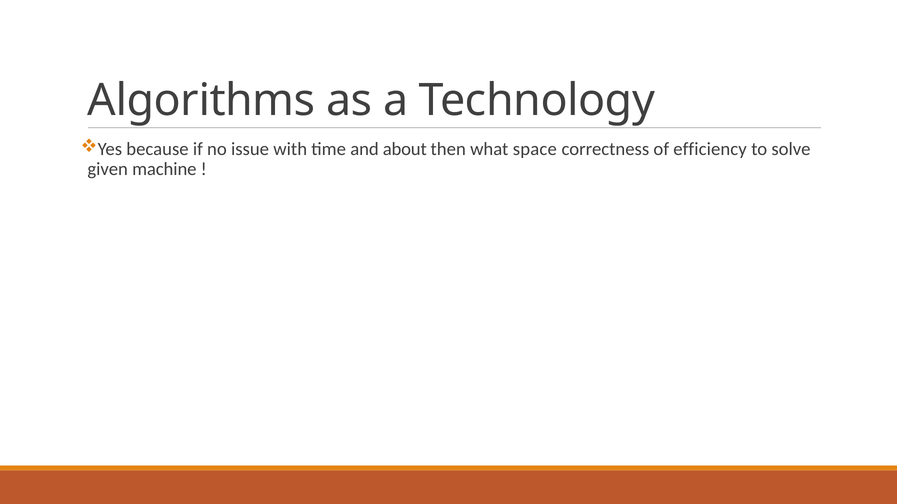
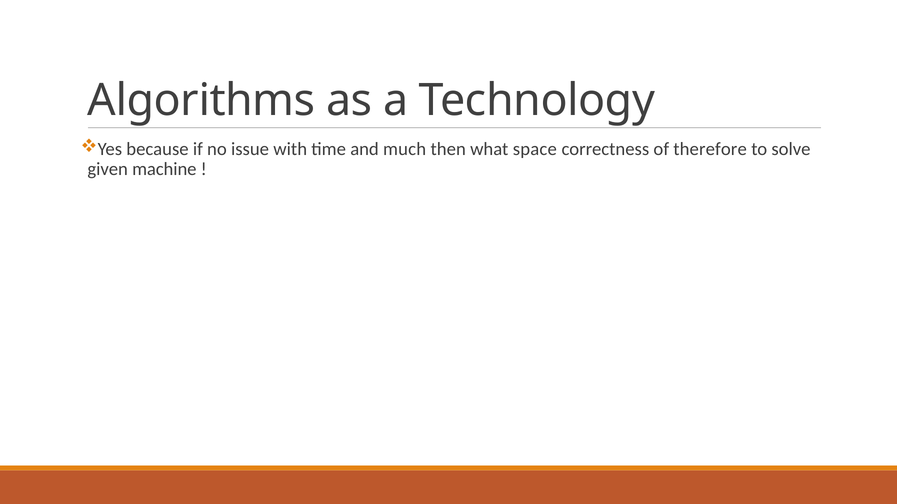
about: about -> much
efficiency: efficiency -> therefore
